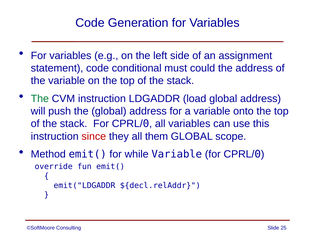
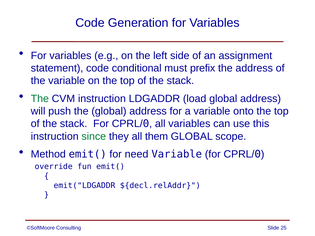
could: could -> prefix
since colour: red -> green
while: while -> need
